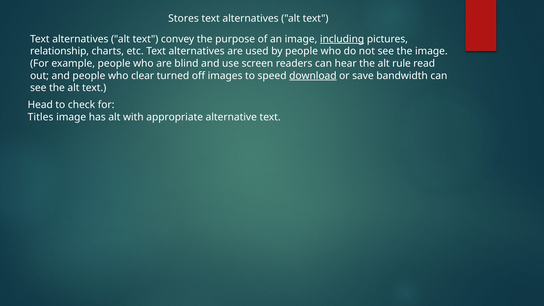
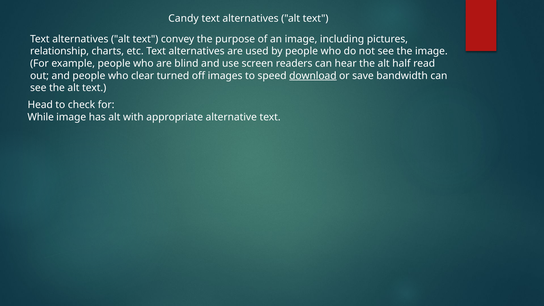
Stores: Stores -> Candy
including underline: present -> none
rule: rule -> half
Titles: Titles -> While
